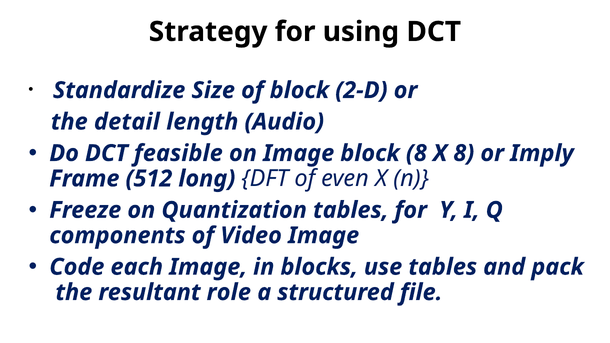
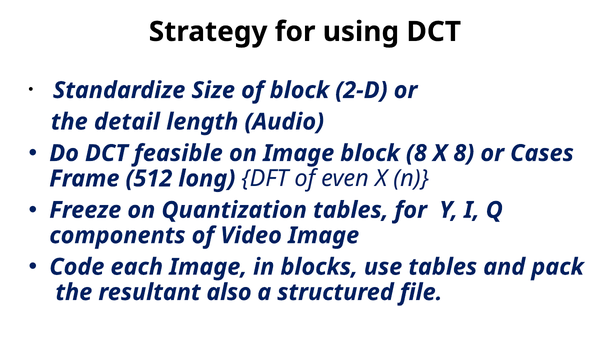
Imply: Imply -> Cases
role: role -> also
